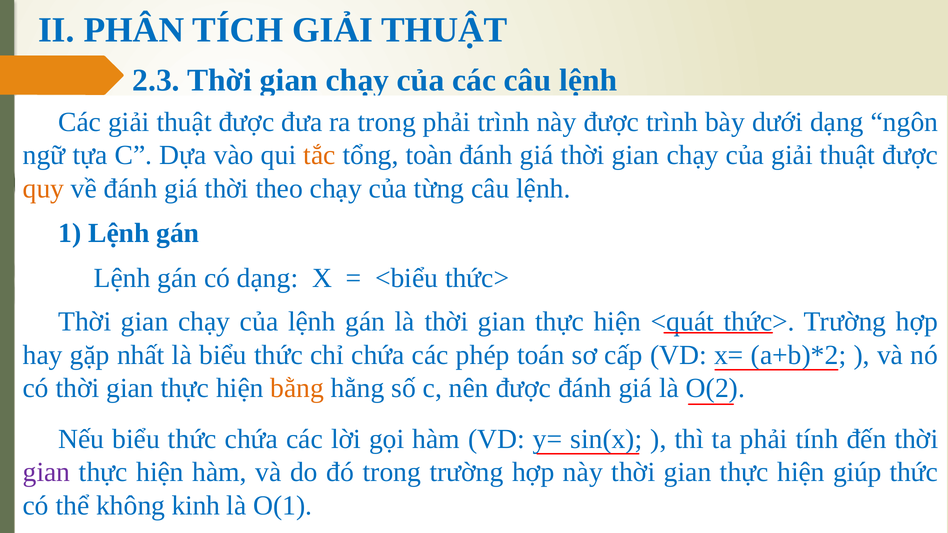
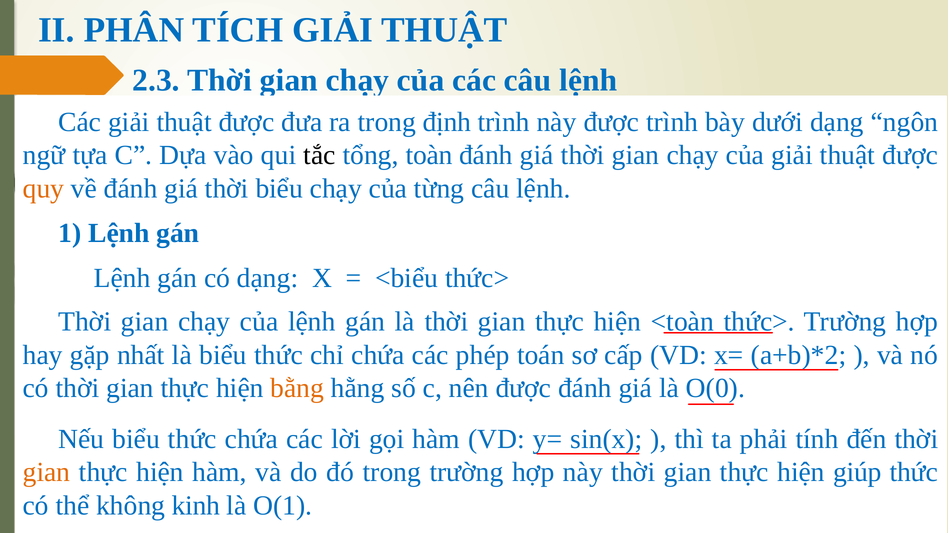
trong phải: phải -> định
tắc colour: orange -> black
thời theo: theo -> biểu
<quát: <quát -> <toàn
O(2: O(2 -> O(0
gian at (46, 472) colour: purple -> orange
